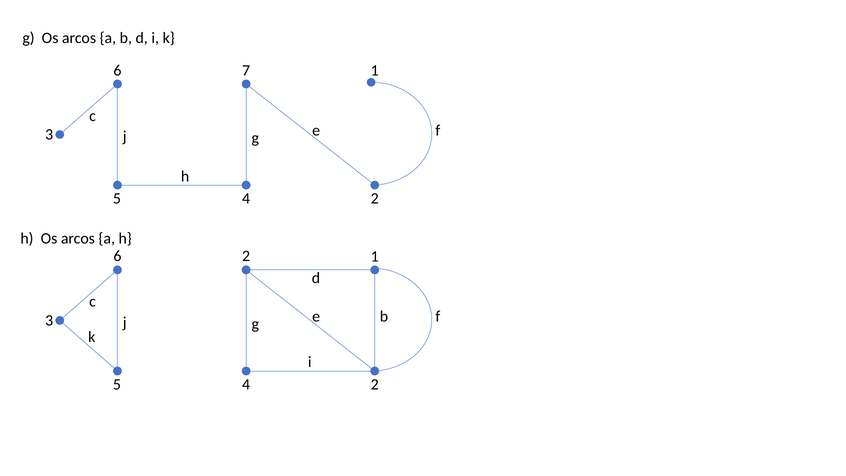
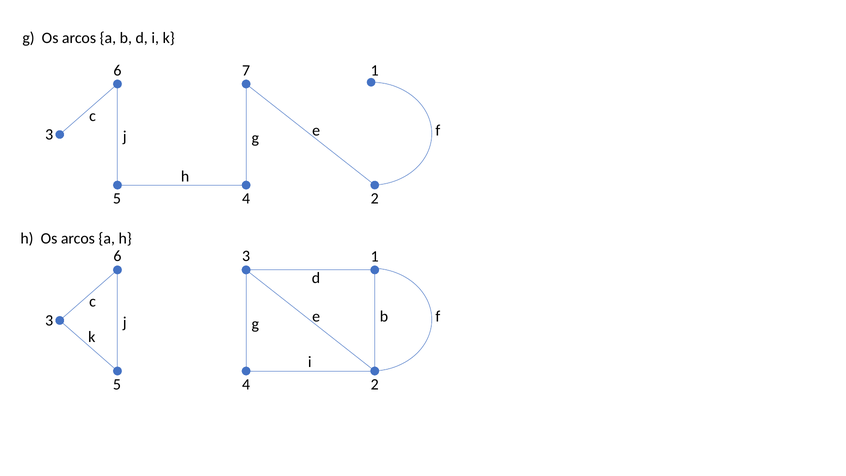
6 2: 2 -> 3
